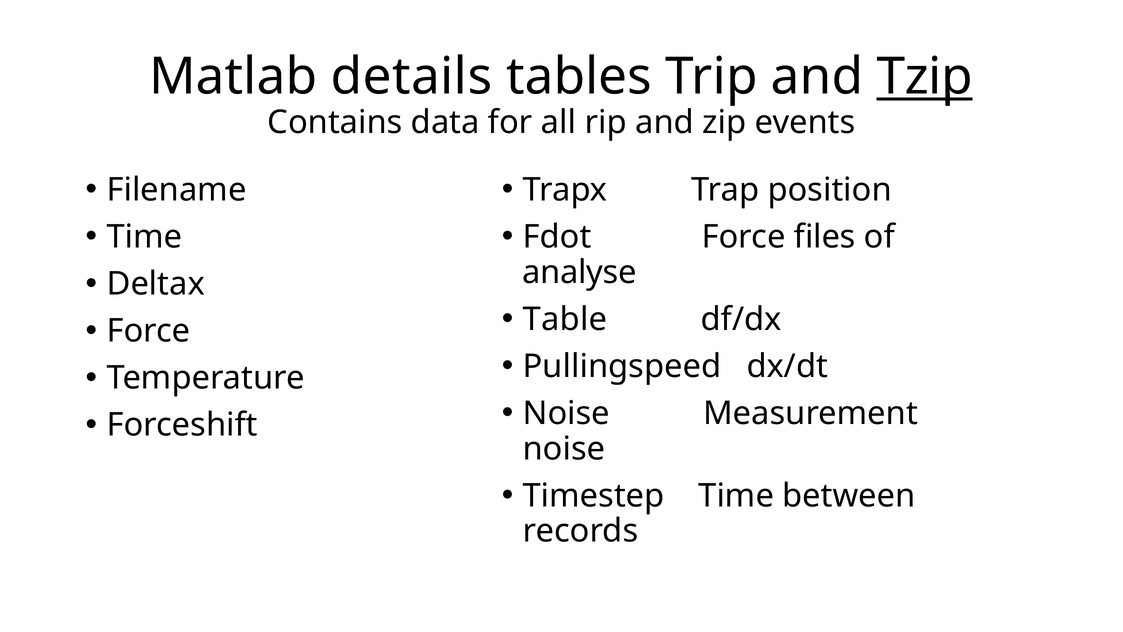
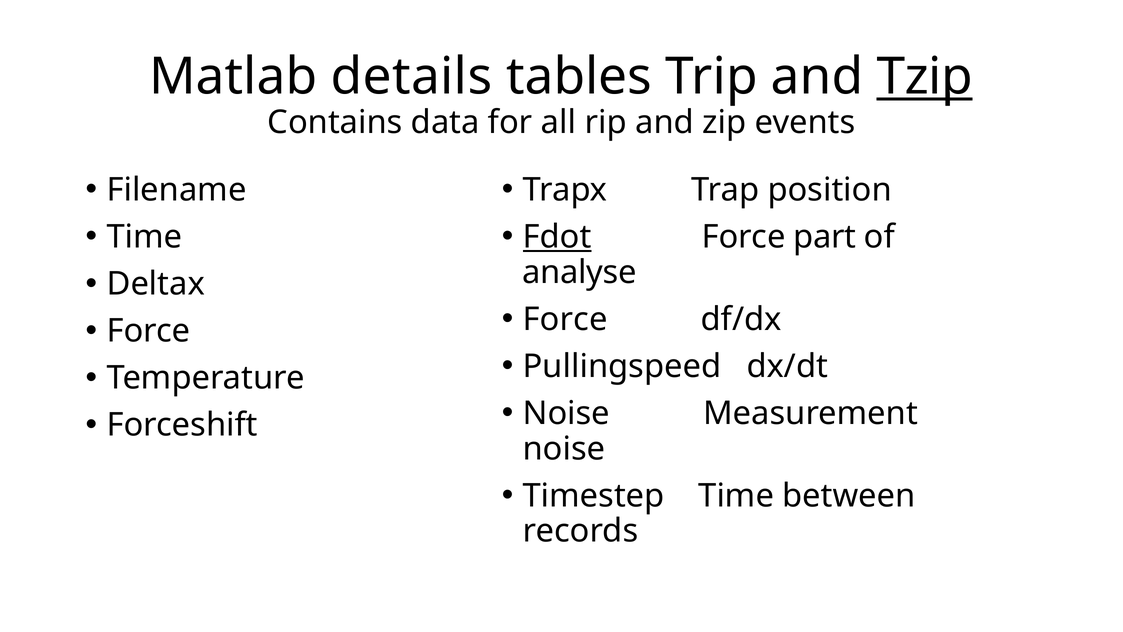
Fdot underline: none -> present
files: files -> part
Table at (565, 319): Table -> Force
